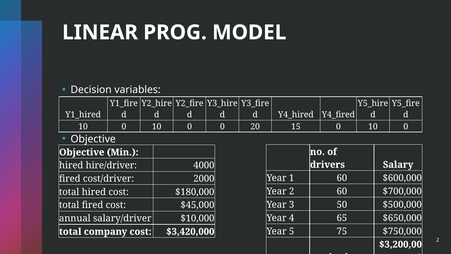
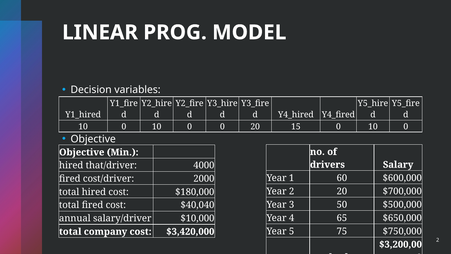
hire/driver: hire/driver -> that/driver
2 60: 60 -> 20
$45,000: $45,000 -> $40,040
